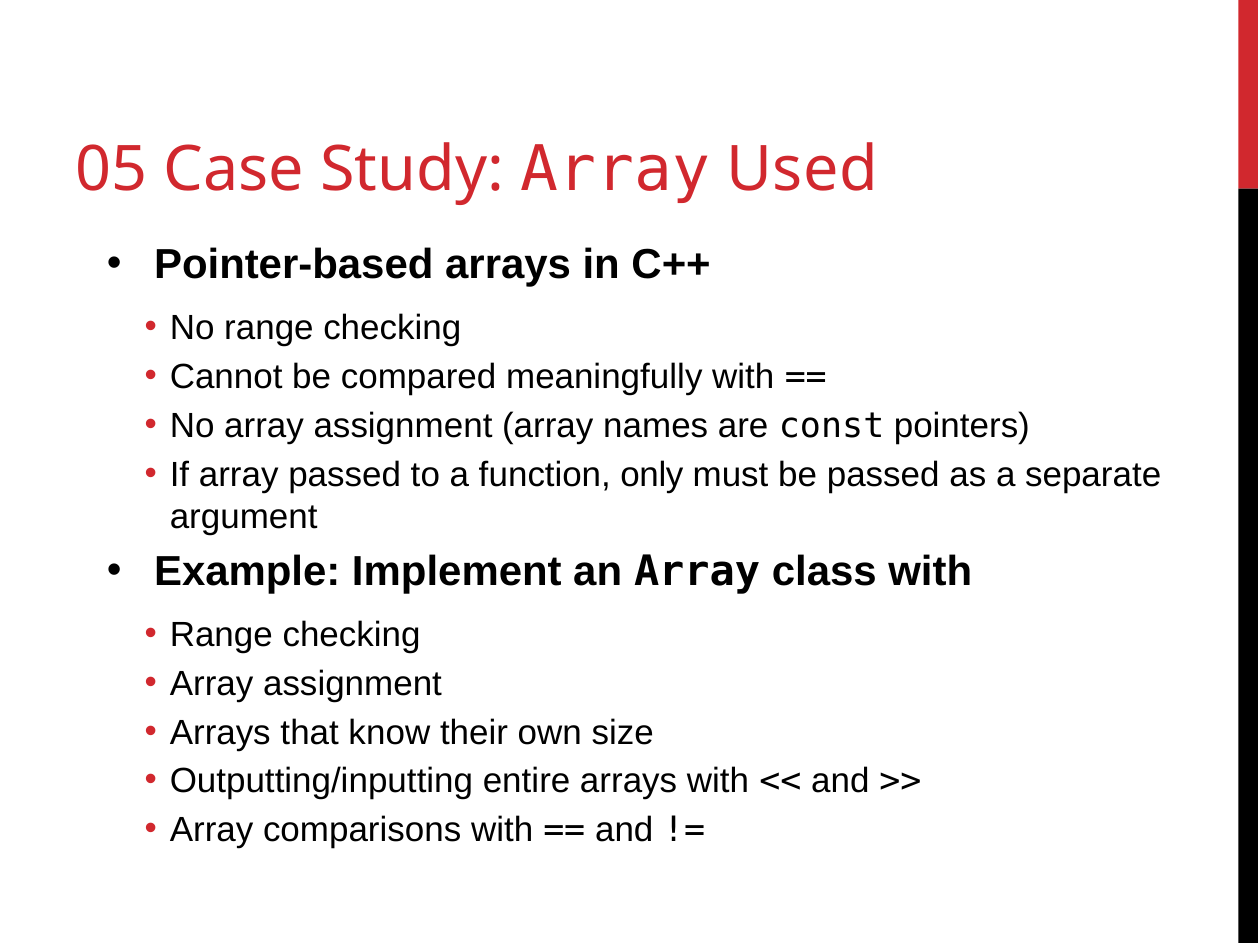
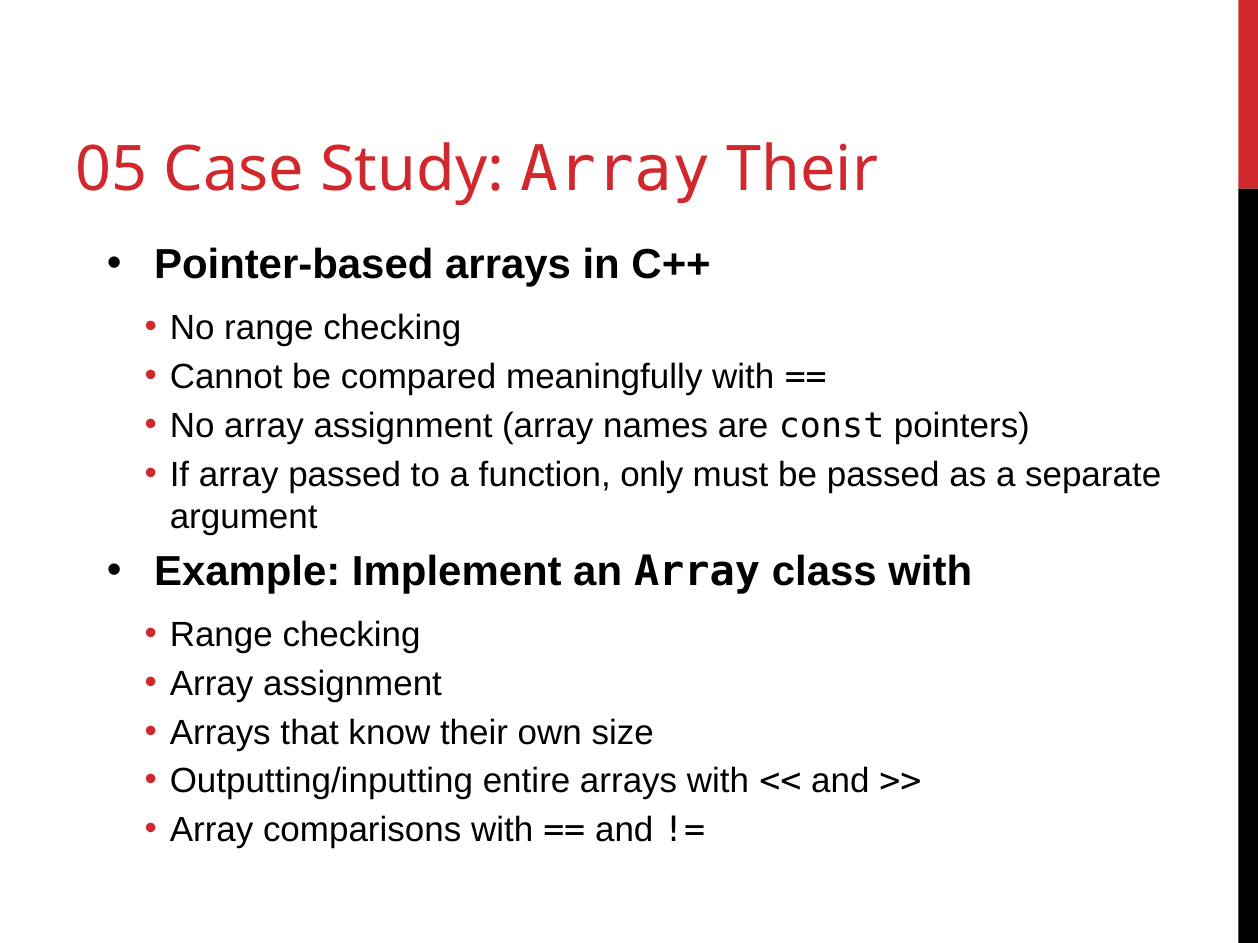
Array Used: Used -> Their
